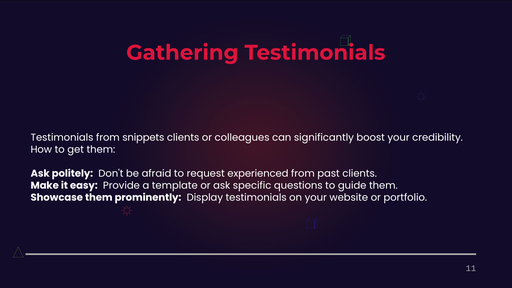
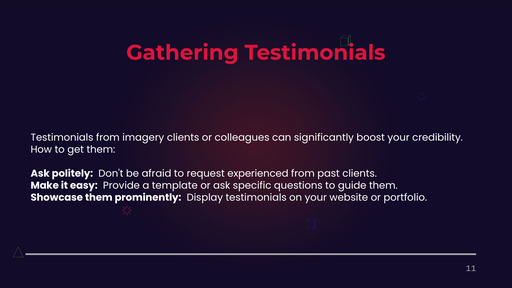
snippets: snippets -> imagery
